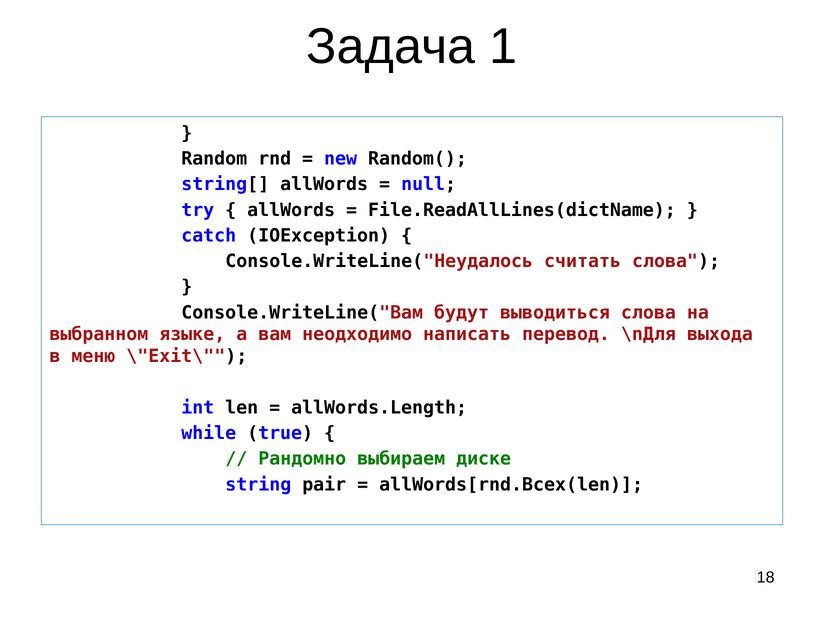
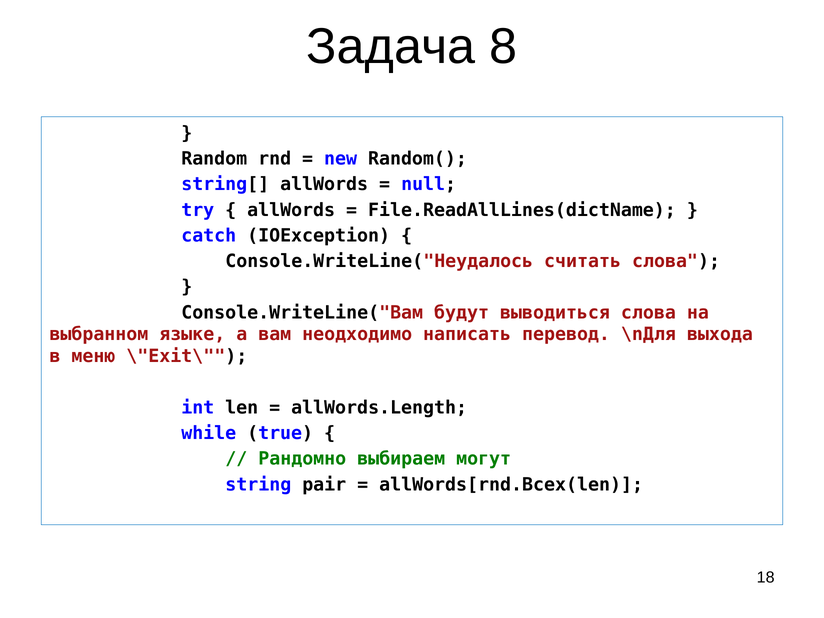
1: 1 -> 8
диске: диске -> могут
